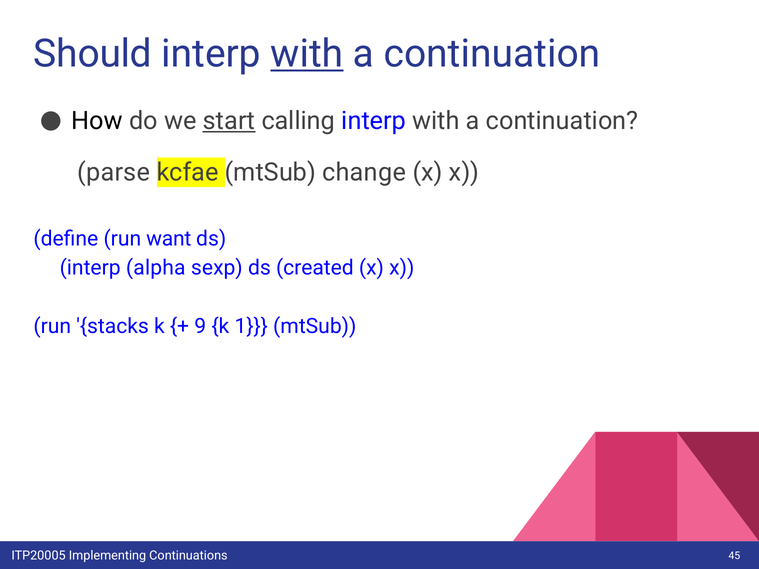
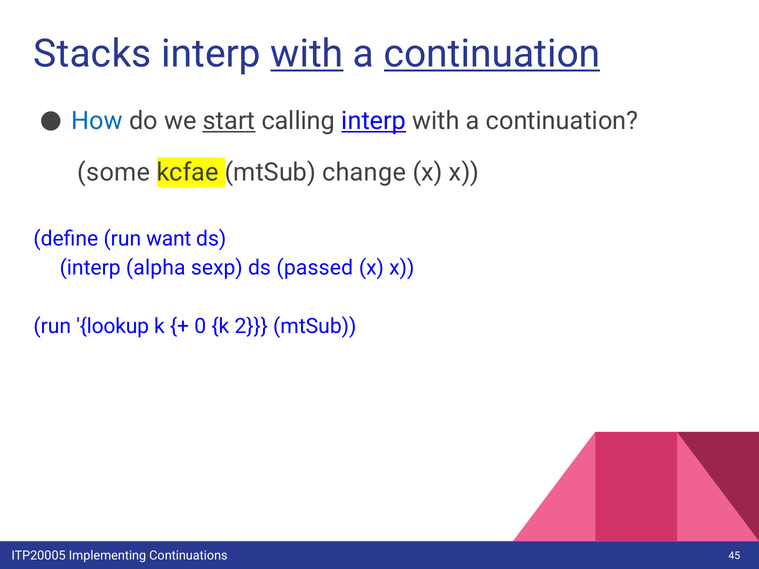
Should: Should -> Stacks
continuation at (492, 54) underline: none -> present
How colour: black -> blue
interp at (374, 121) underline: none -> present
parse: parse -> some
created: created -> passed
stacks: stacks -> lookup
9: 9 -> 0
1: 1 -> 2
